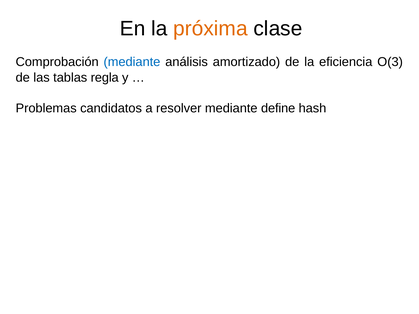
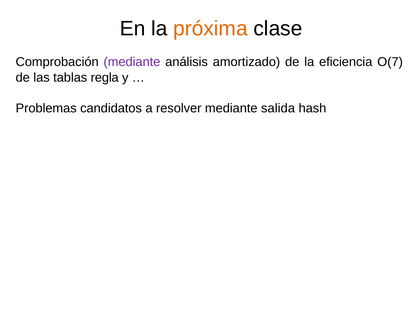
mediante at (132, 62) colour: blue -> purple
O(3: O(3 -> O(7
define: define -> salida
